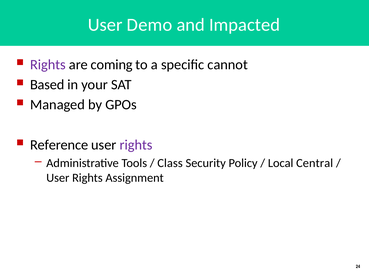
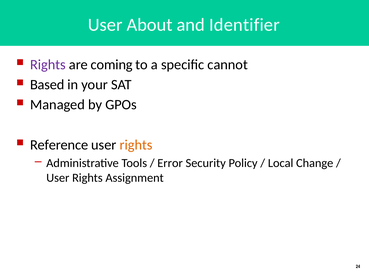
Demo: Demo -> About
Impacted: Impacted -> Identifier
rights at (136, 145) colour: purple -> orange
Class: Class -> Error
Central: Central -> Change
